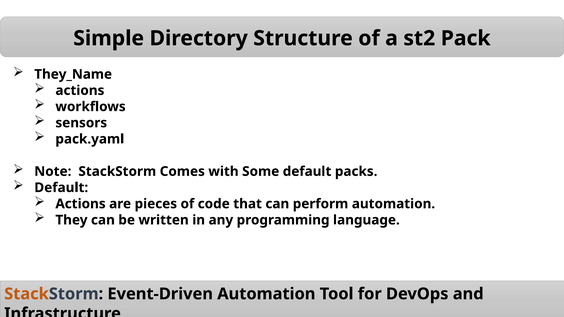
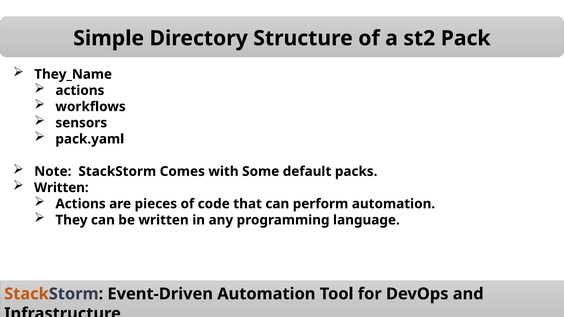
Default at (61, 188): Default -> Written
